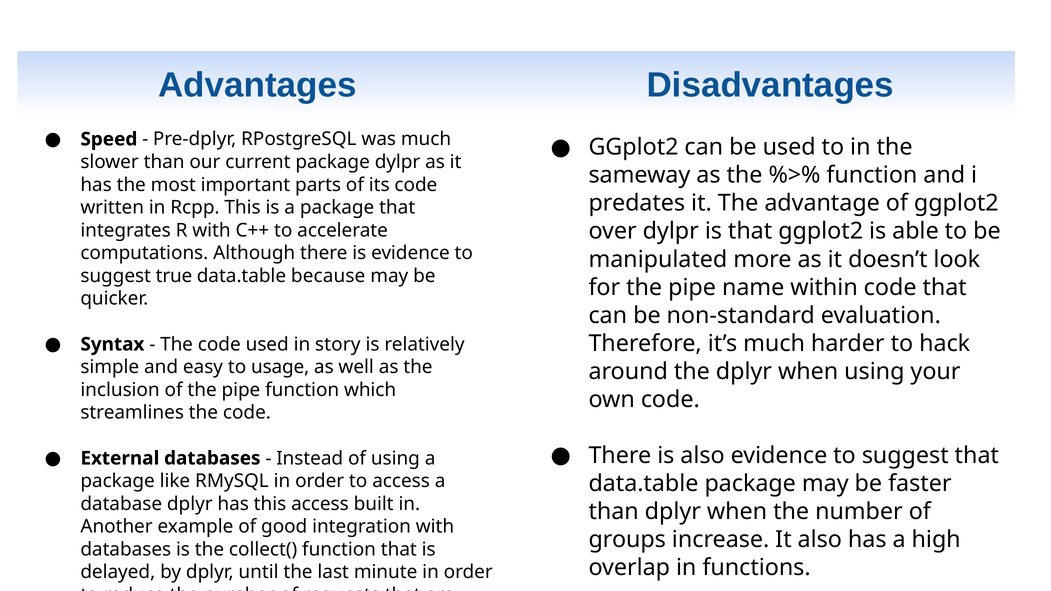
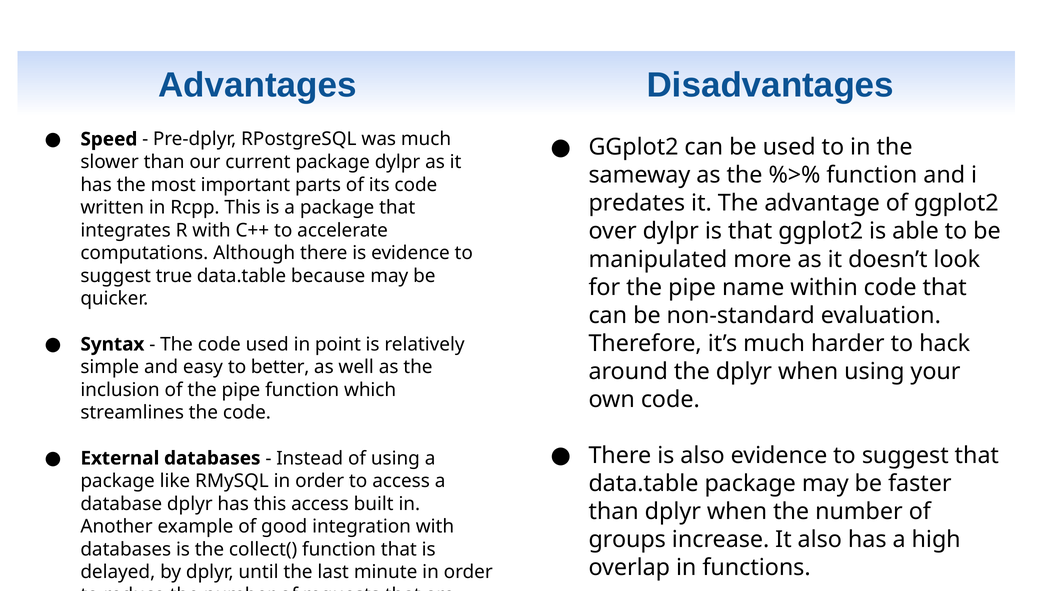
story: story -> point
usage: usage -> better
